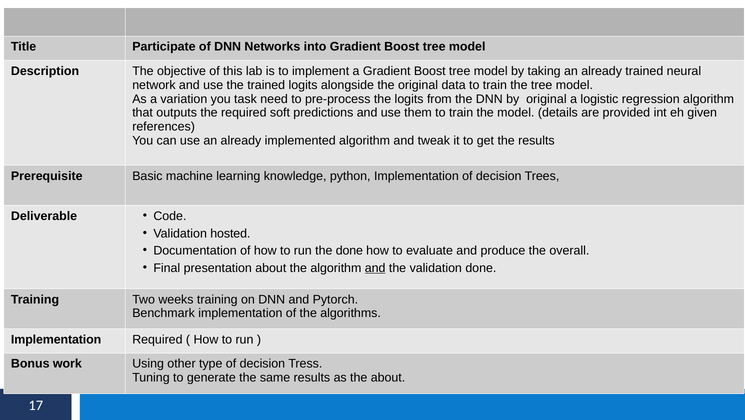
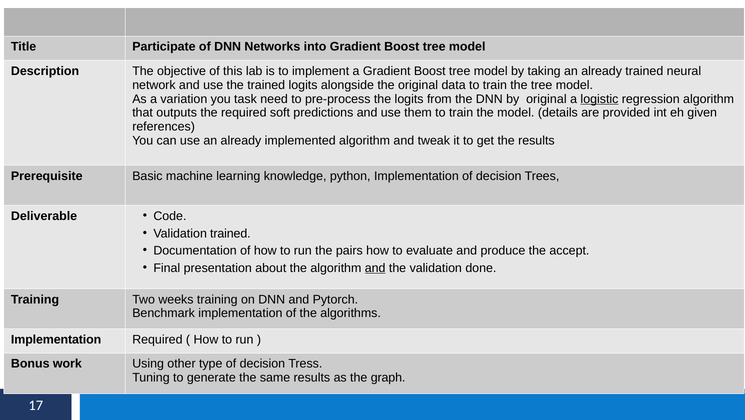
logistic underline: none -> present
Validation hosted: hosted -> trained
the done: done -> pairs
overall: overall -> accept
the about: about -> graph
